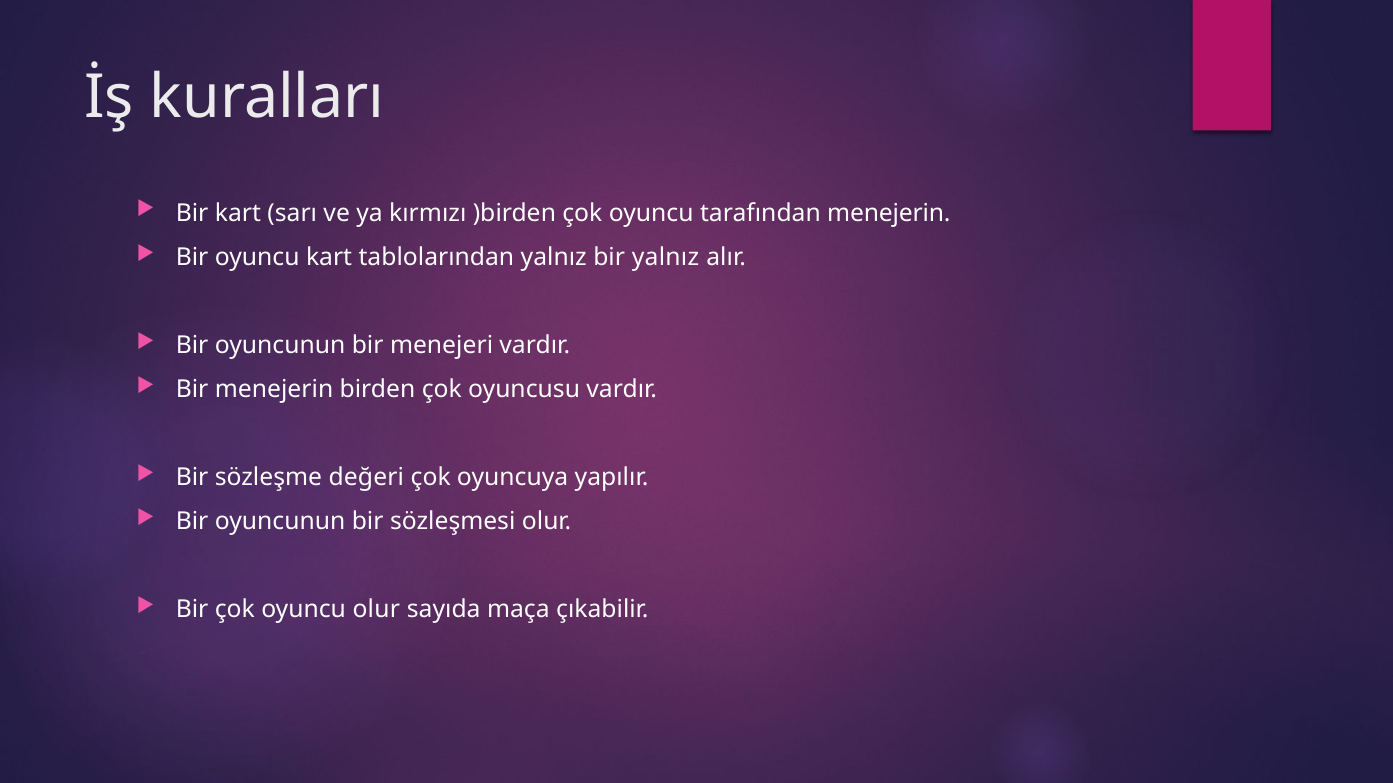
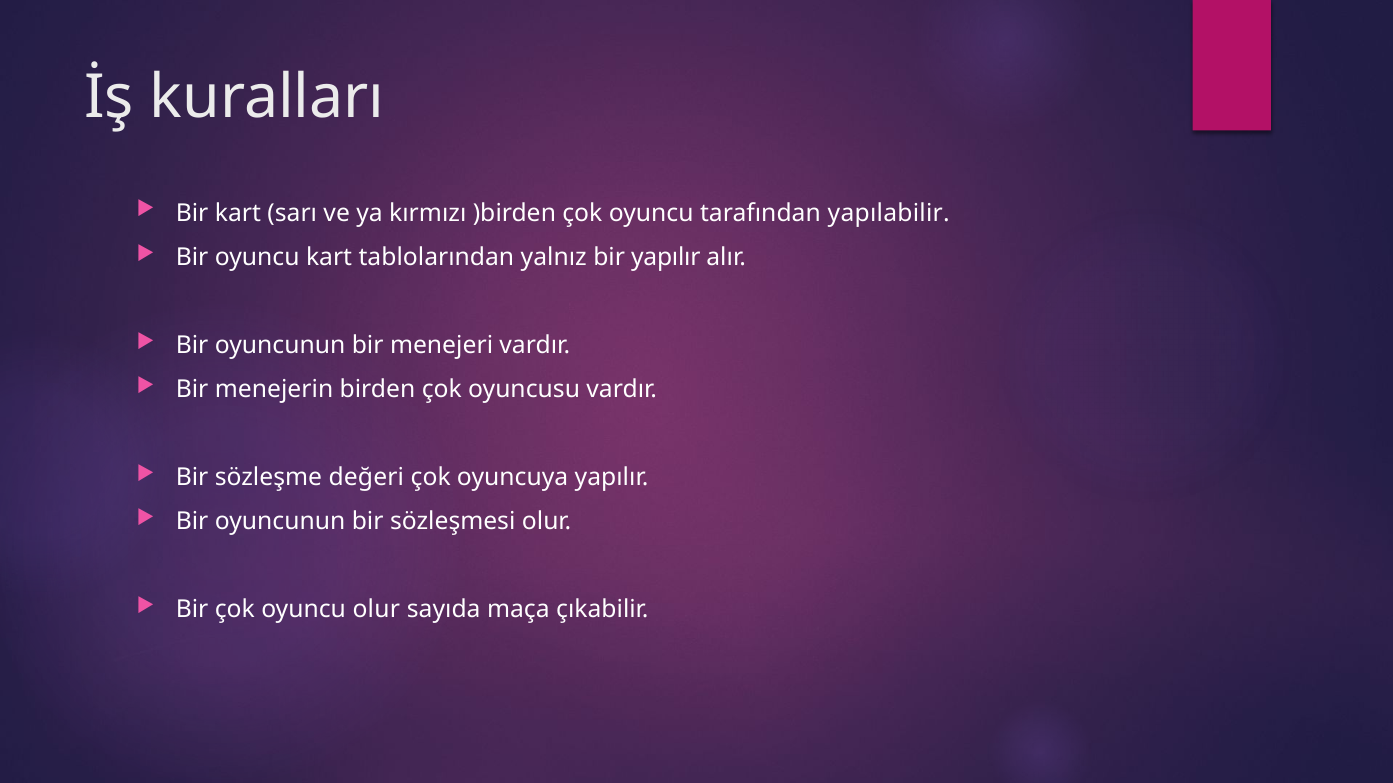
tarafından menejerin: menejerin -> yapılabilir
bir yalnız: yalnız -> yapılır
